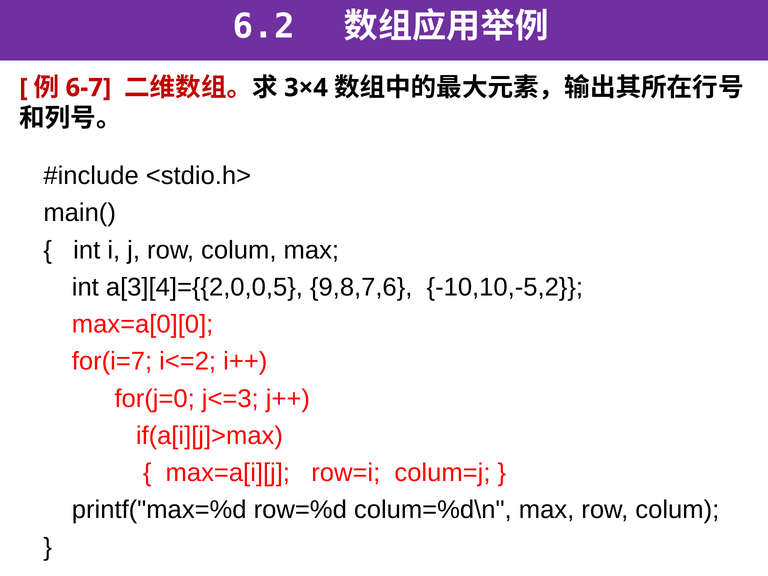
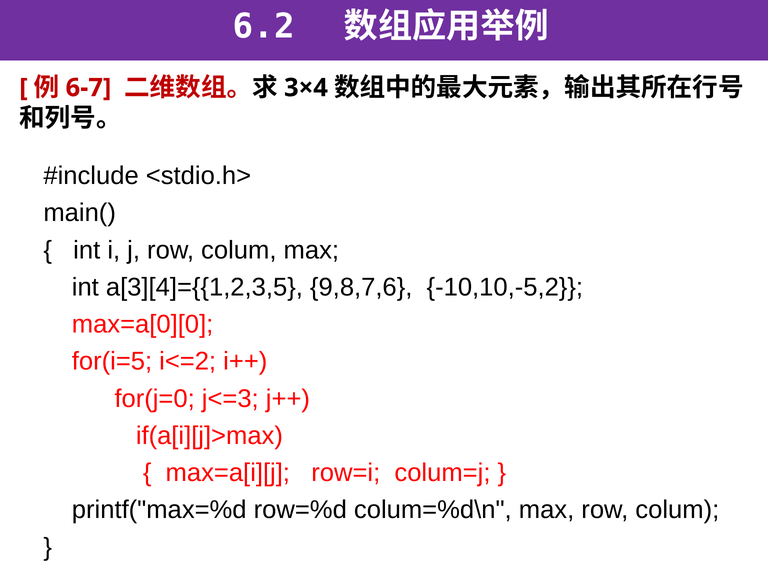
a[3][4]={{2,0,0,5: a[3][4]={{2,0,0,5 -> a[3][4]={{1,2,3,5
for(i=7: for(i=7 -> for(i=5
